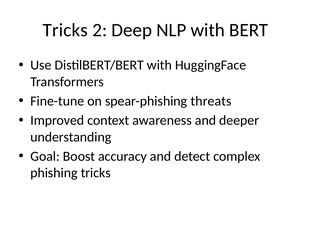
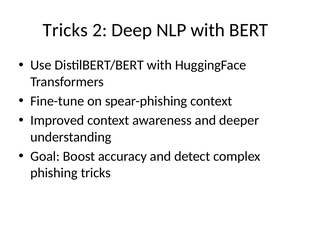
spear-phishing threats: threats -> context
